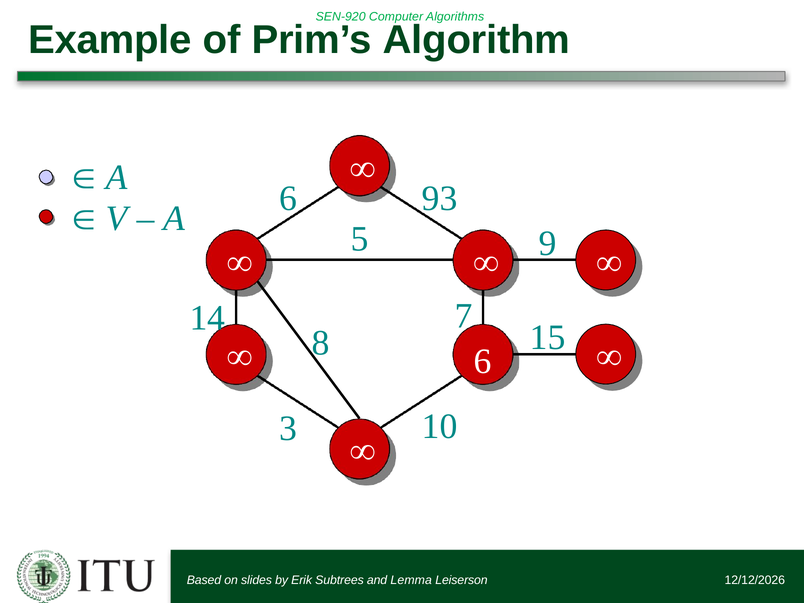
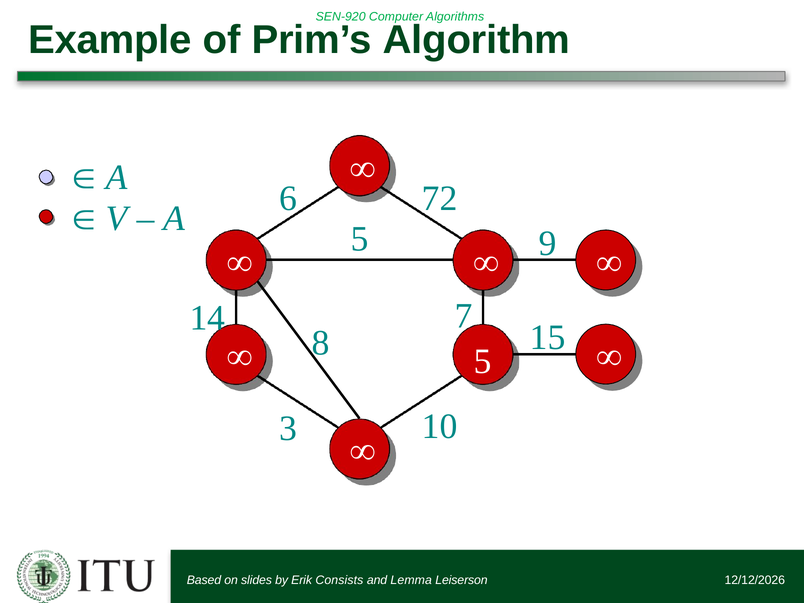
93: 93 -> 72
6 at (483, 361): 6 -> 5
Subtrees: Subtrees -> Consists
